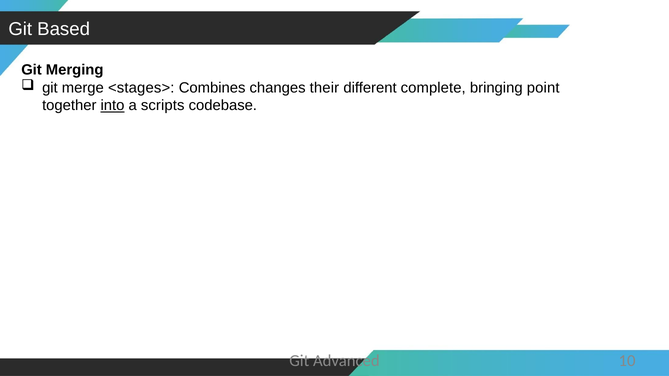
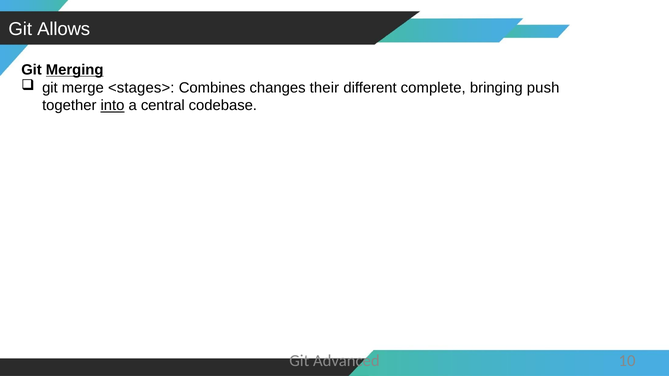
Based: Based -> Allows
Merging underline: none -> present
point: point -> push
scripts: scripts -> central
